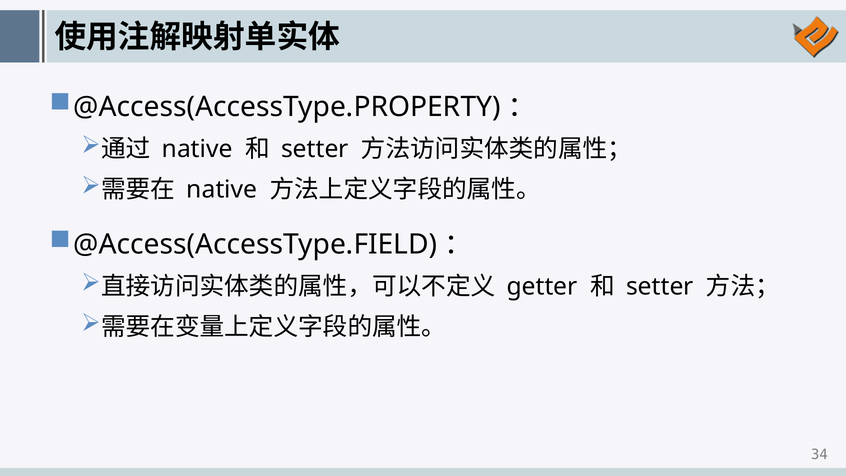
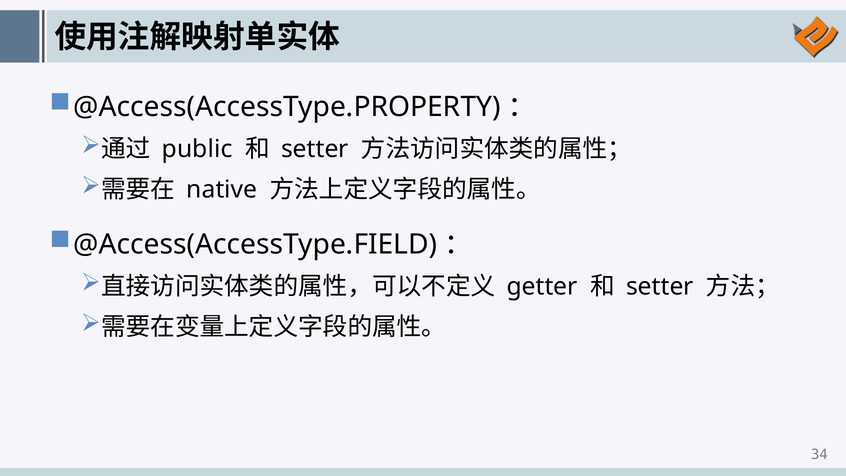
native at (197, 149): native -> public
